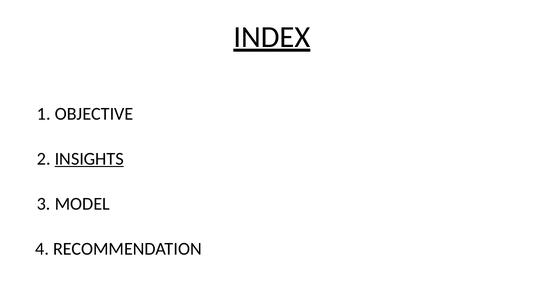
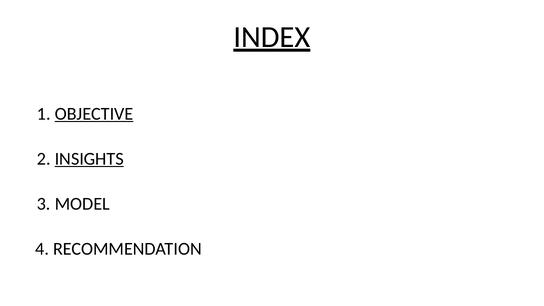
OBJECTIVE underline: none -> present
